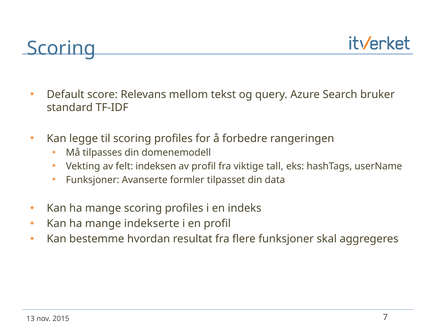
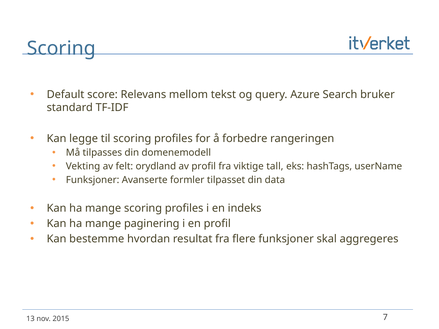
indeksen: indeksen -> orydland
indekserte: indekserte -> paginering
